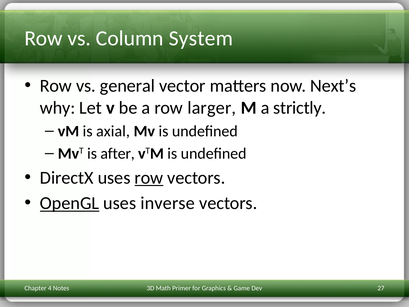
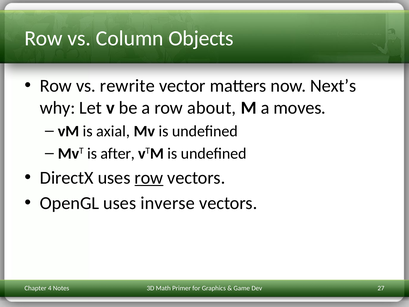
System: System -> Objects
general: general -> rewrite
larger: larger -> about
strictly: strictly -> moves
OpenGL underline: present -> none
